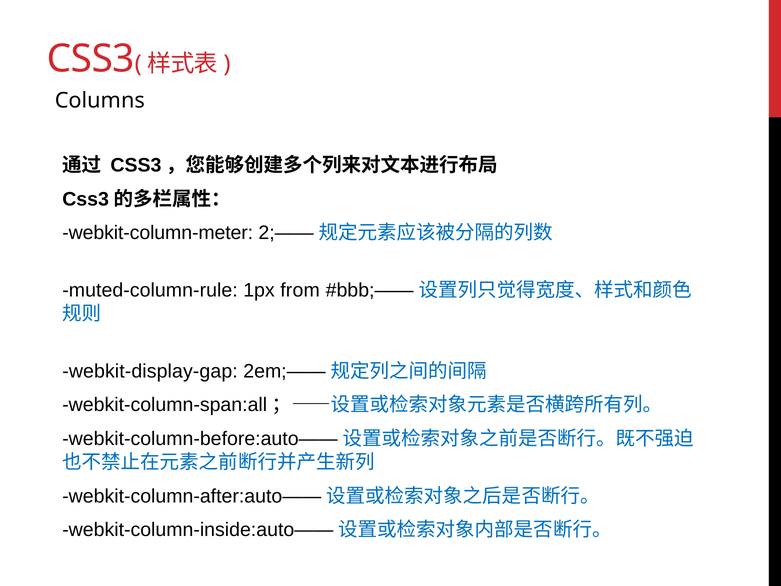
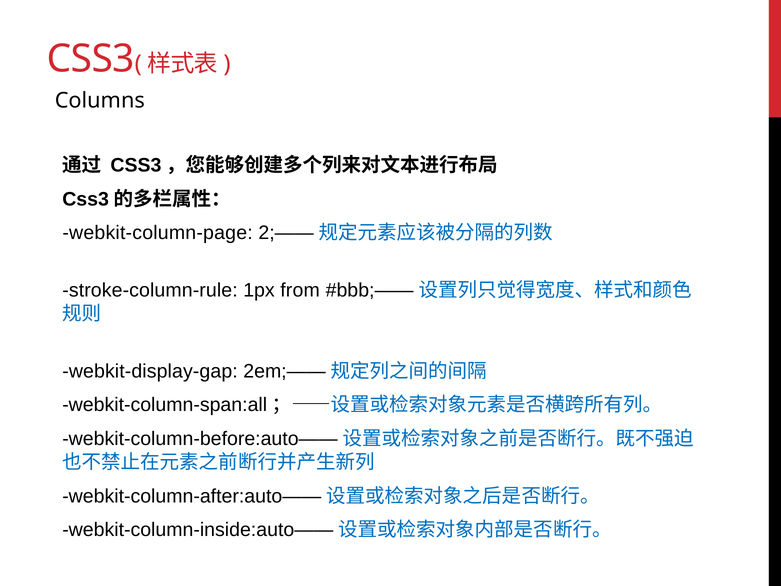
webkit-column-meter: webkit-column-meter -> webkit-column-page
muted-column-rule: muted-column-rule -> stroke-column-rule
